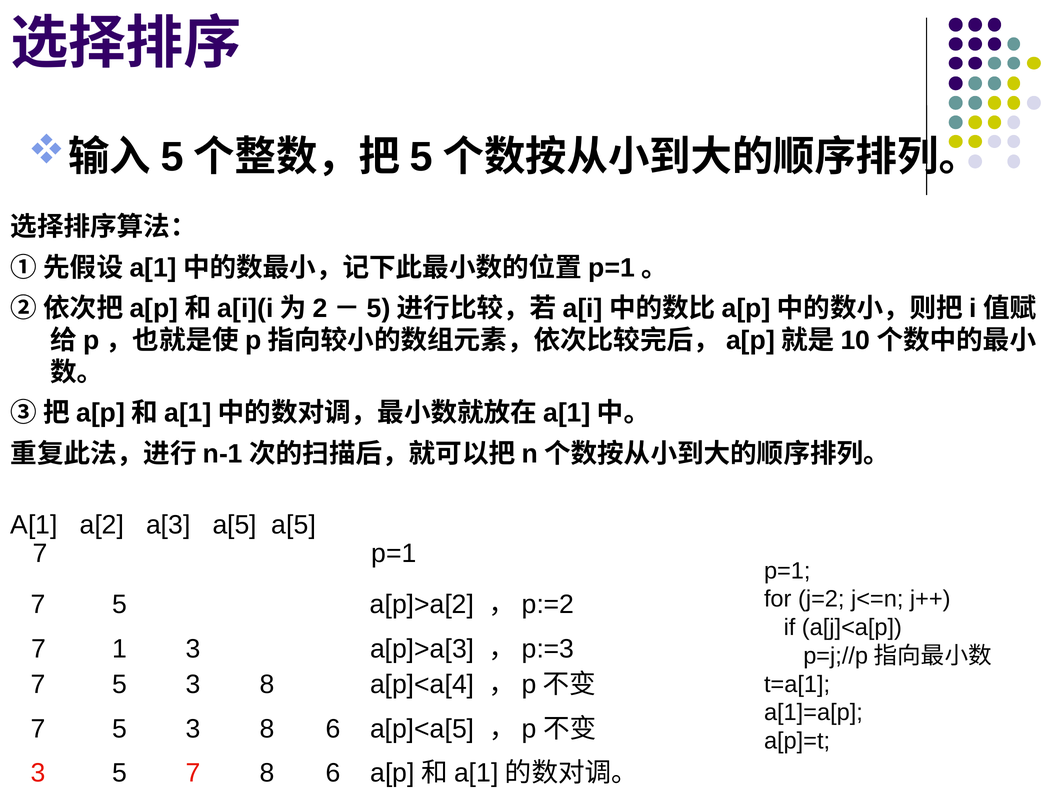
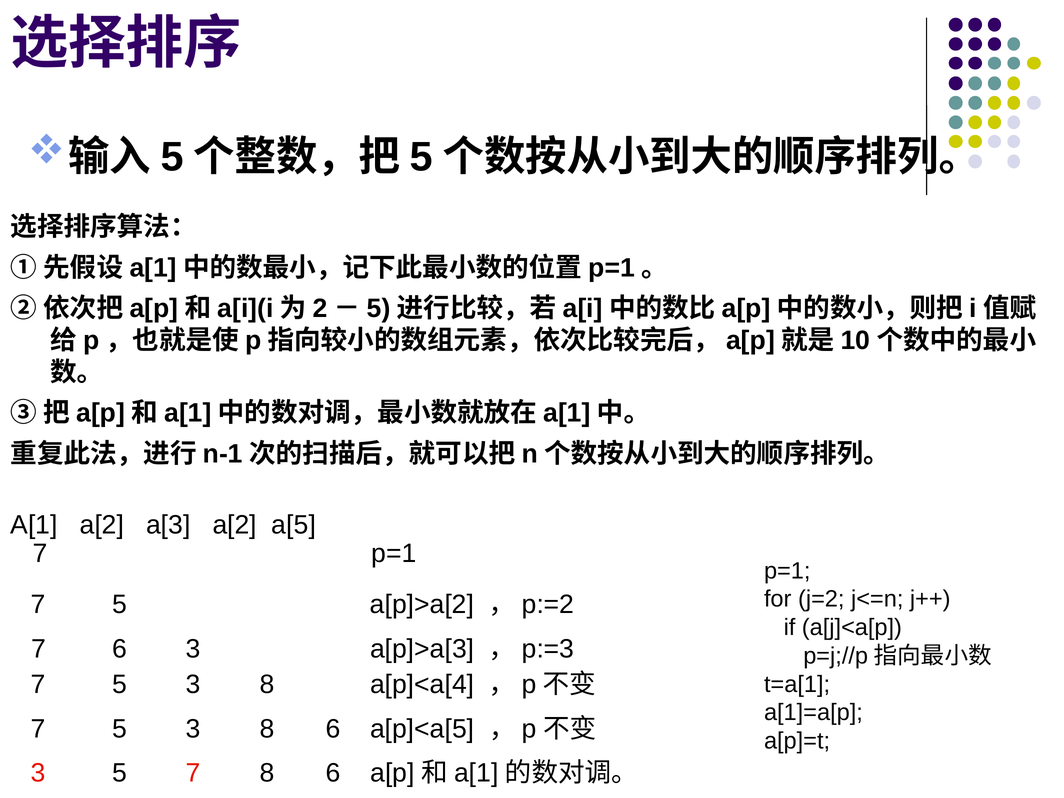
a[3 a[5: a[5 -> a[2
7 1: 1 -> 6
